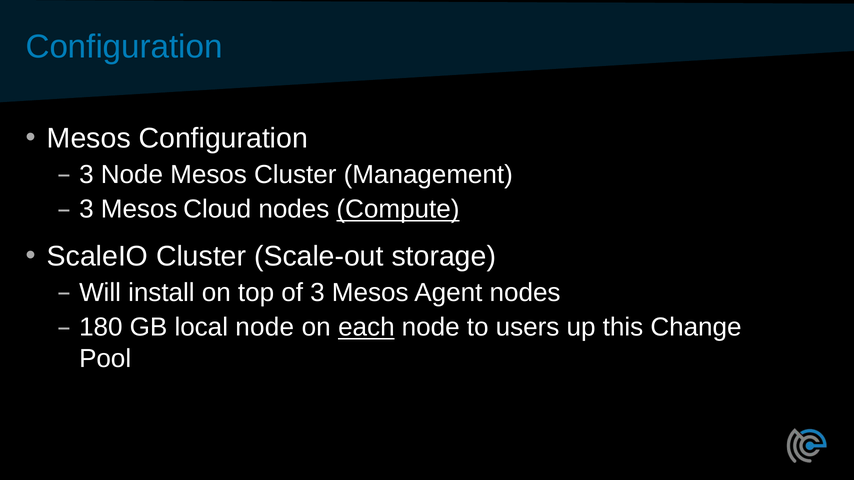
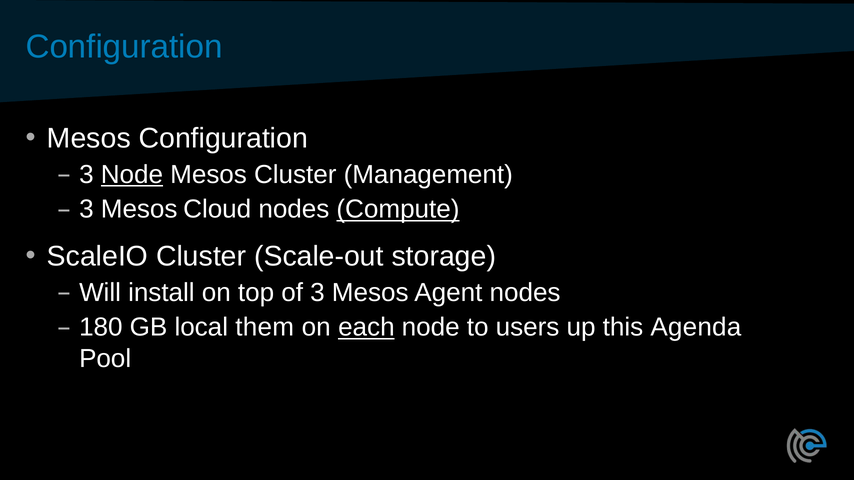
Node at (132, 175) underline: none -> present
local node: node -> them
Change: Change -> Agenda
